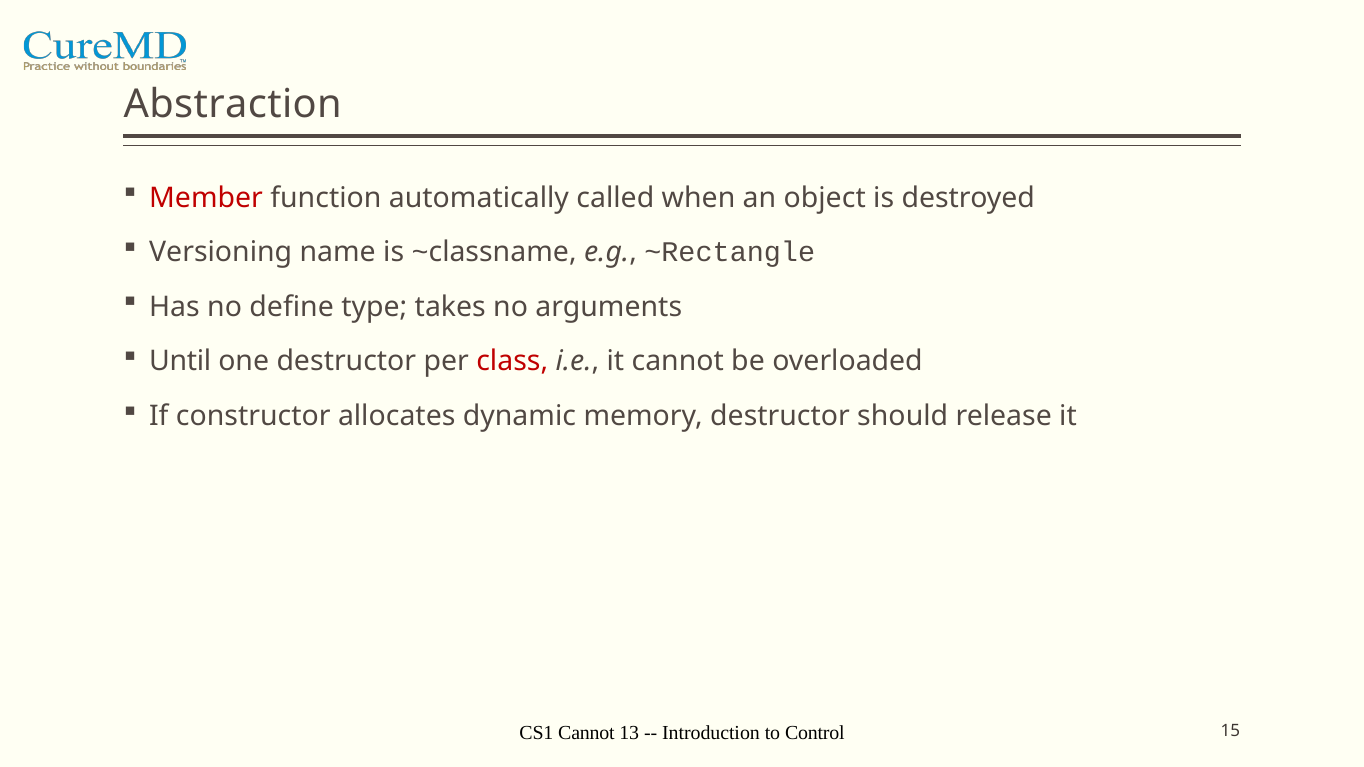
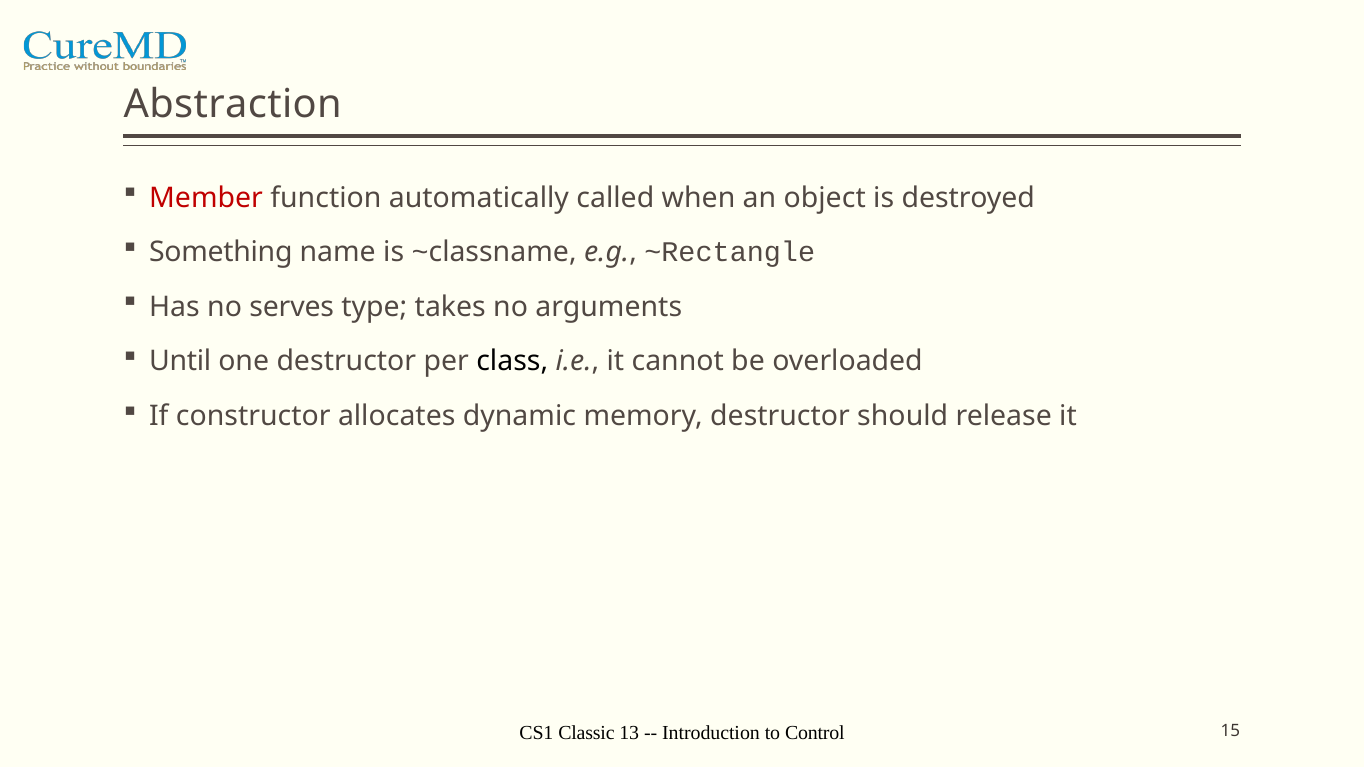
Versioning: Versioning -> Something
define: define -> serves
class colour: red -> black
CS1 Cannot: Cannot -> Classic
